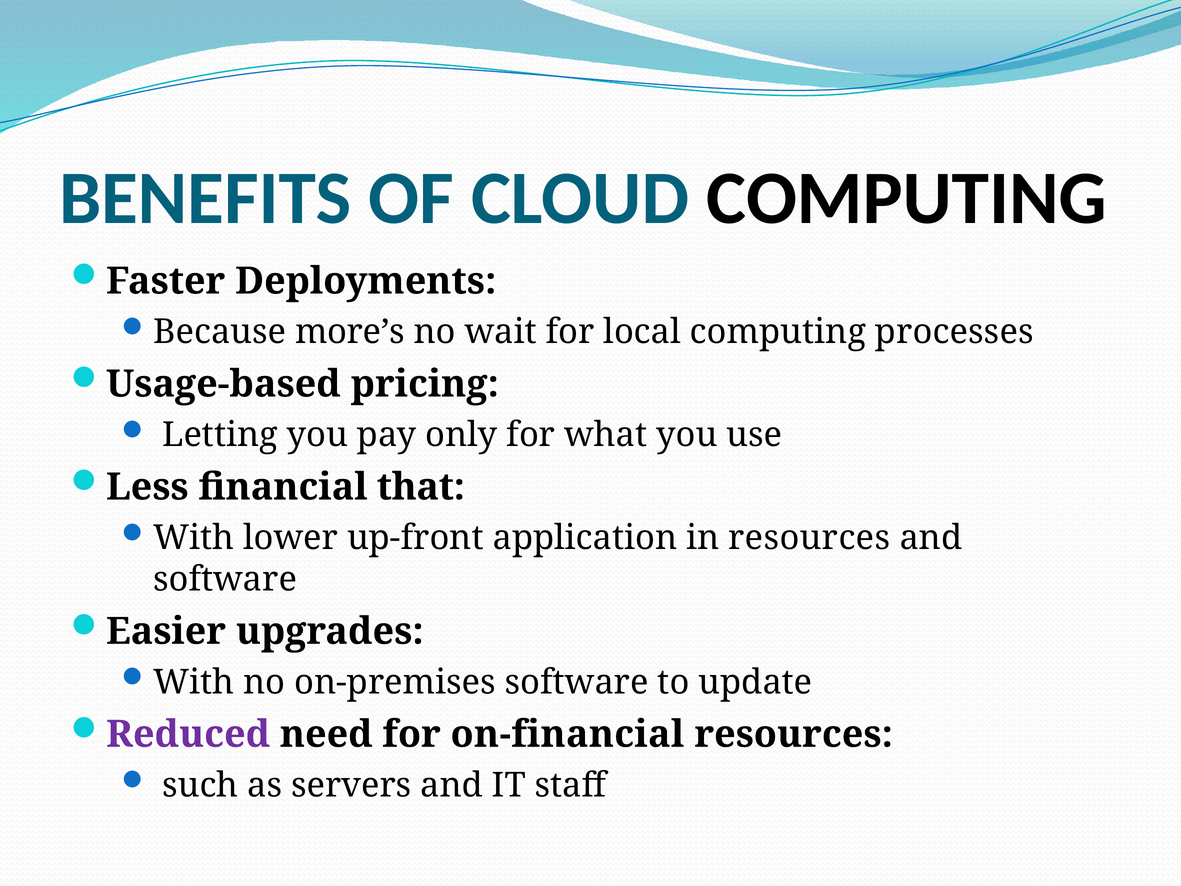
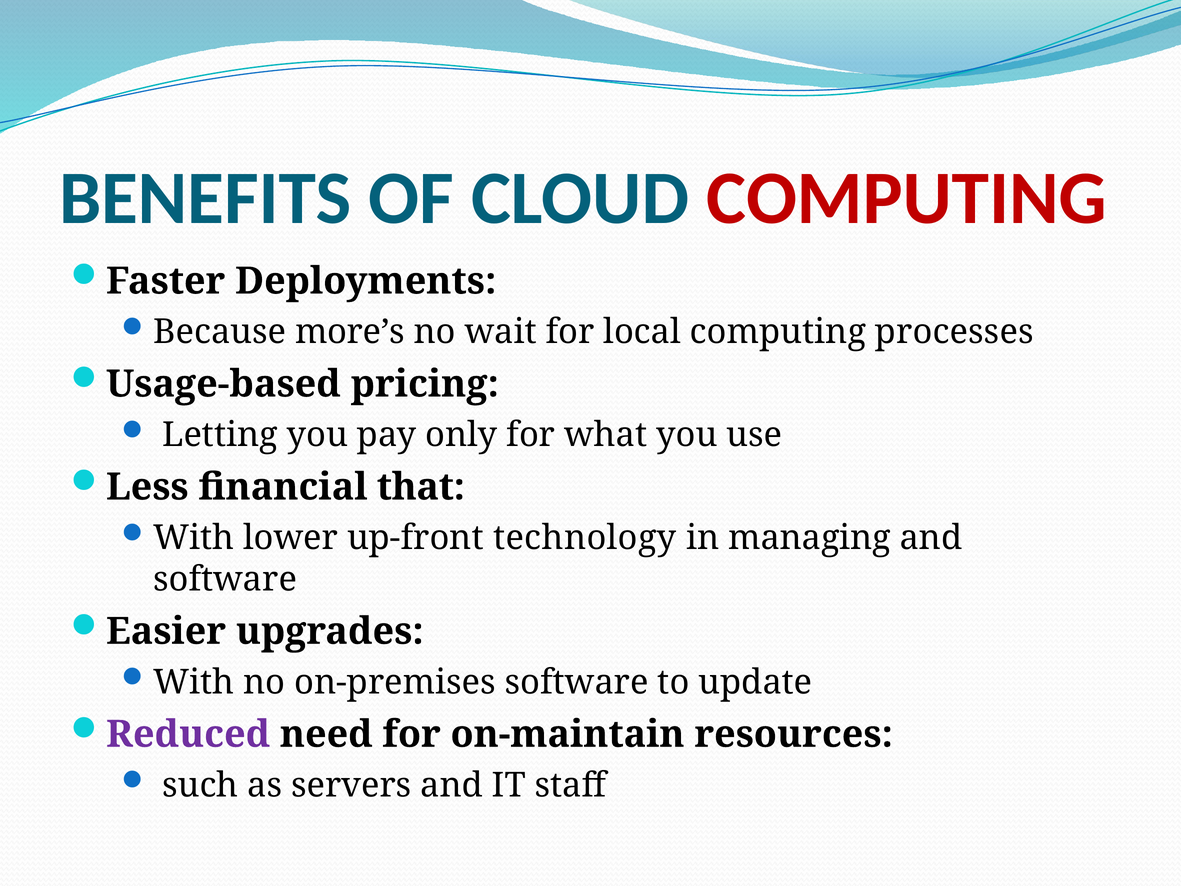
COMPUTING at (907, 199) colour: black -> red
application: application -> technology
in resources: resources -> managing
on-financial: on-financial -> on-maintain
